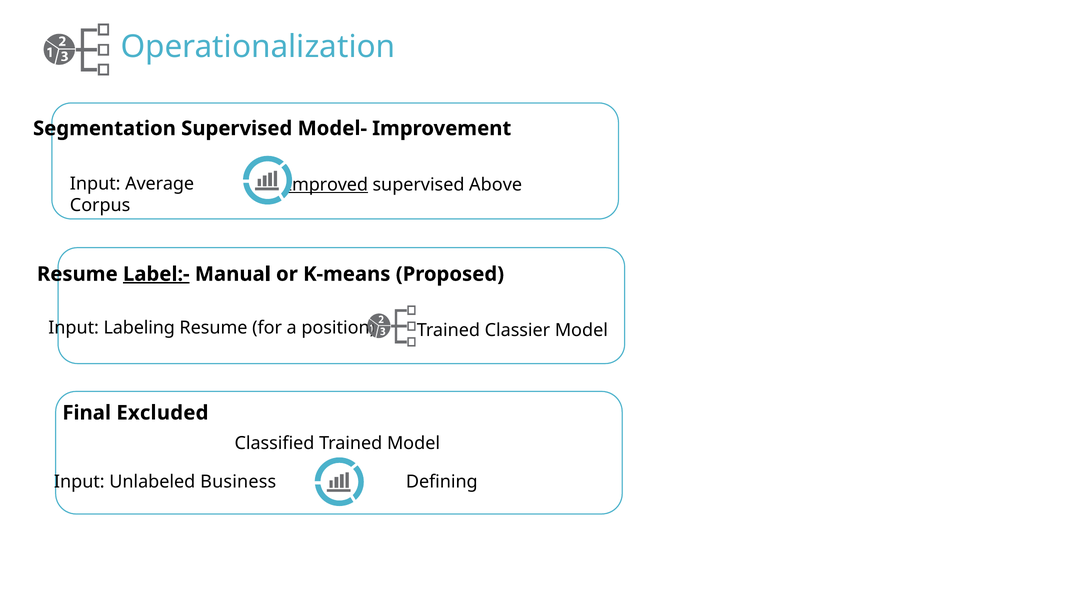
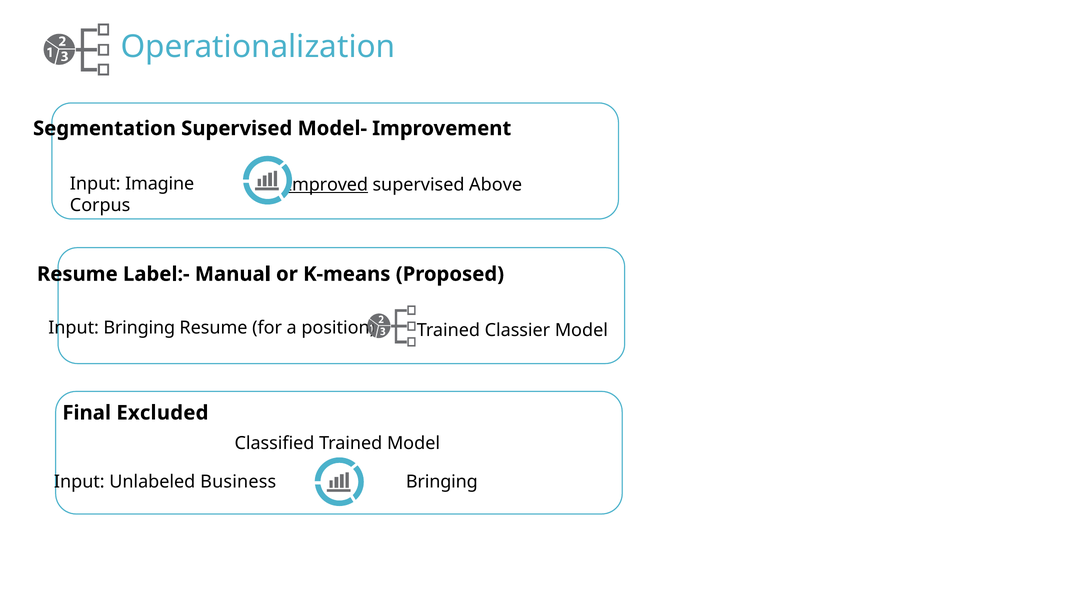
Average: Average -> Imagine
Label:- underline: present -> none
Input Labeling: Labeling -> Bringing
Defining at (442, 482): Defining -> Bringing
